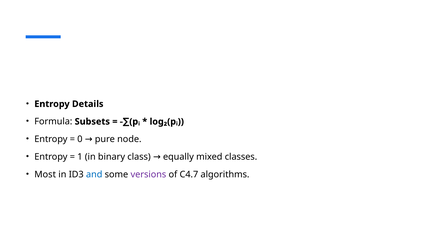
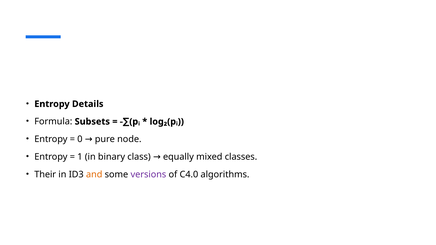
Most: Most -> Their
and colour: blue -> orange
C4.7: C4.7 -> C4.0
